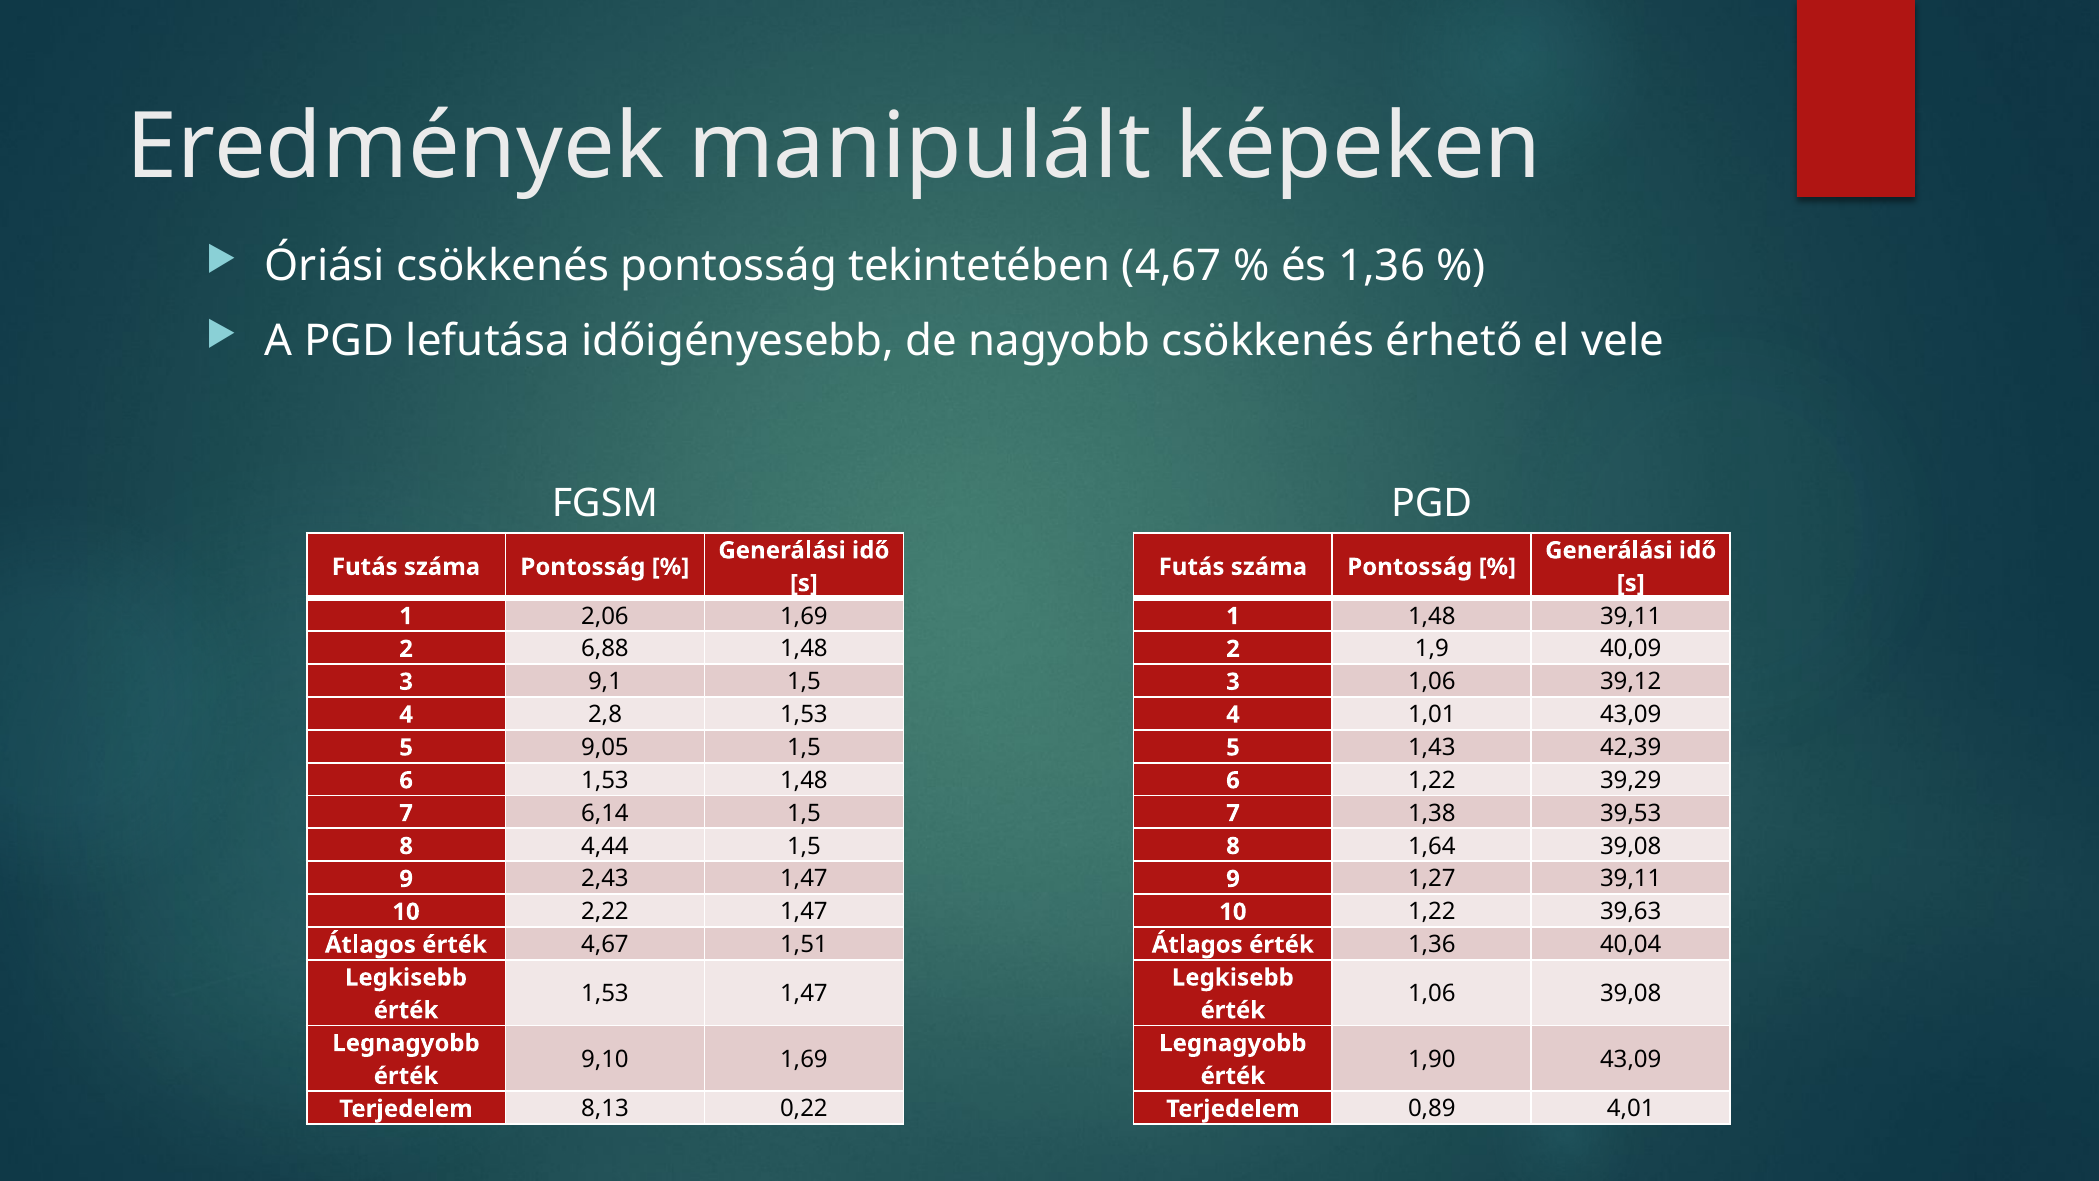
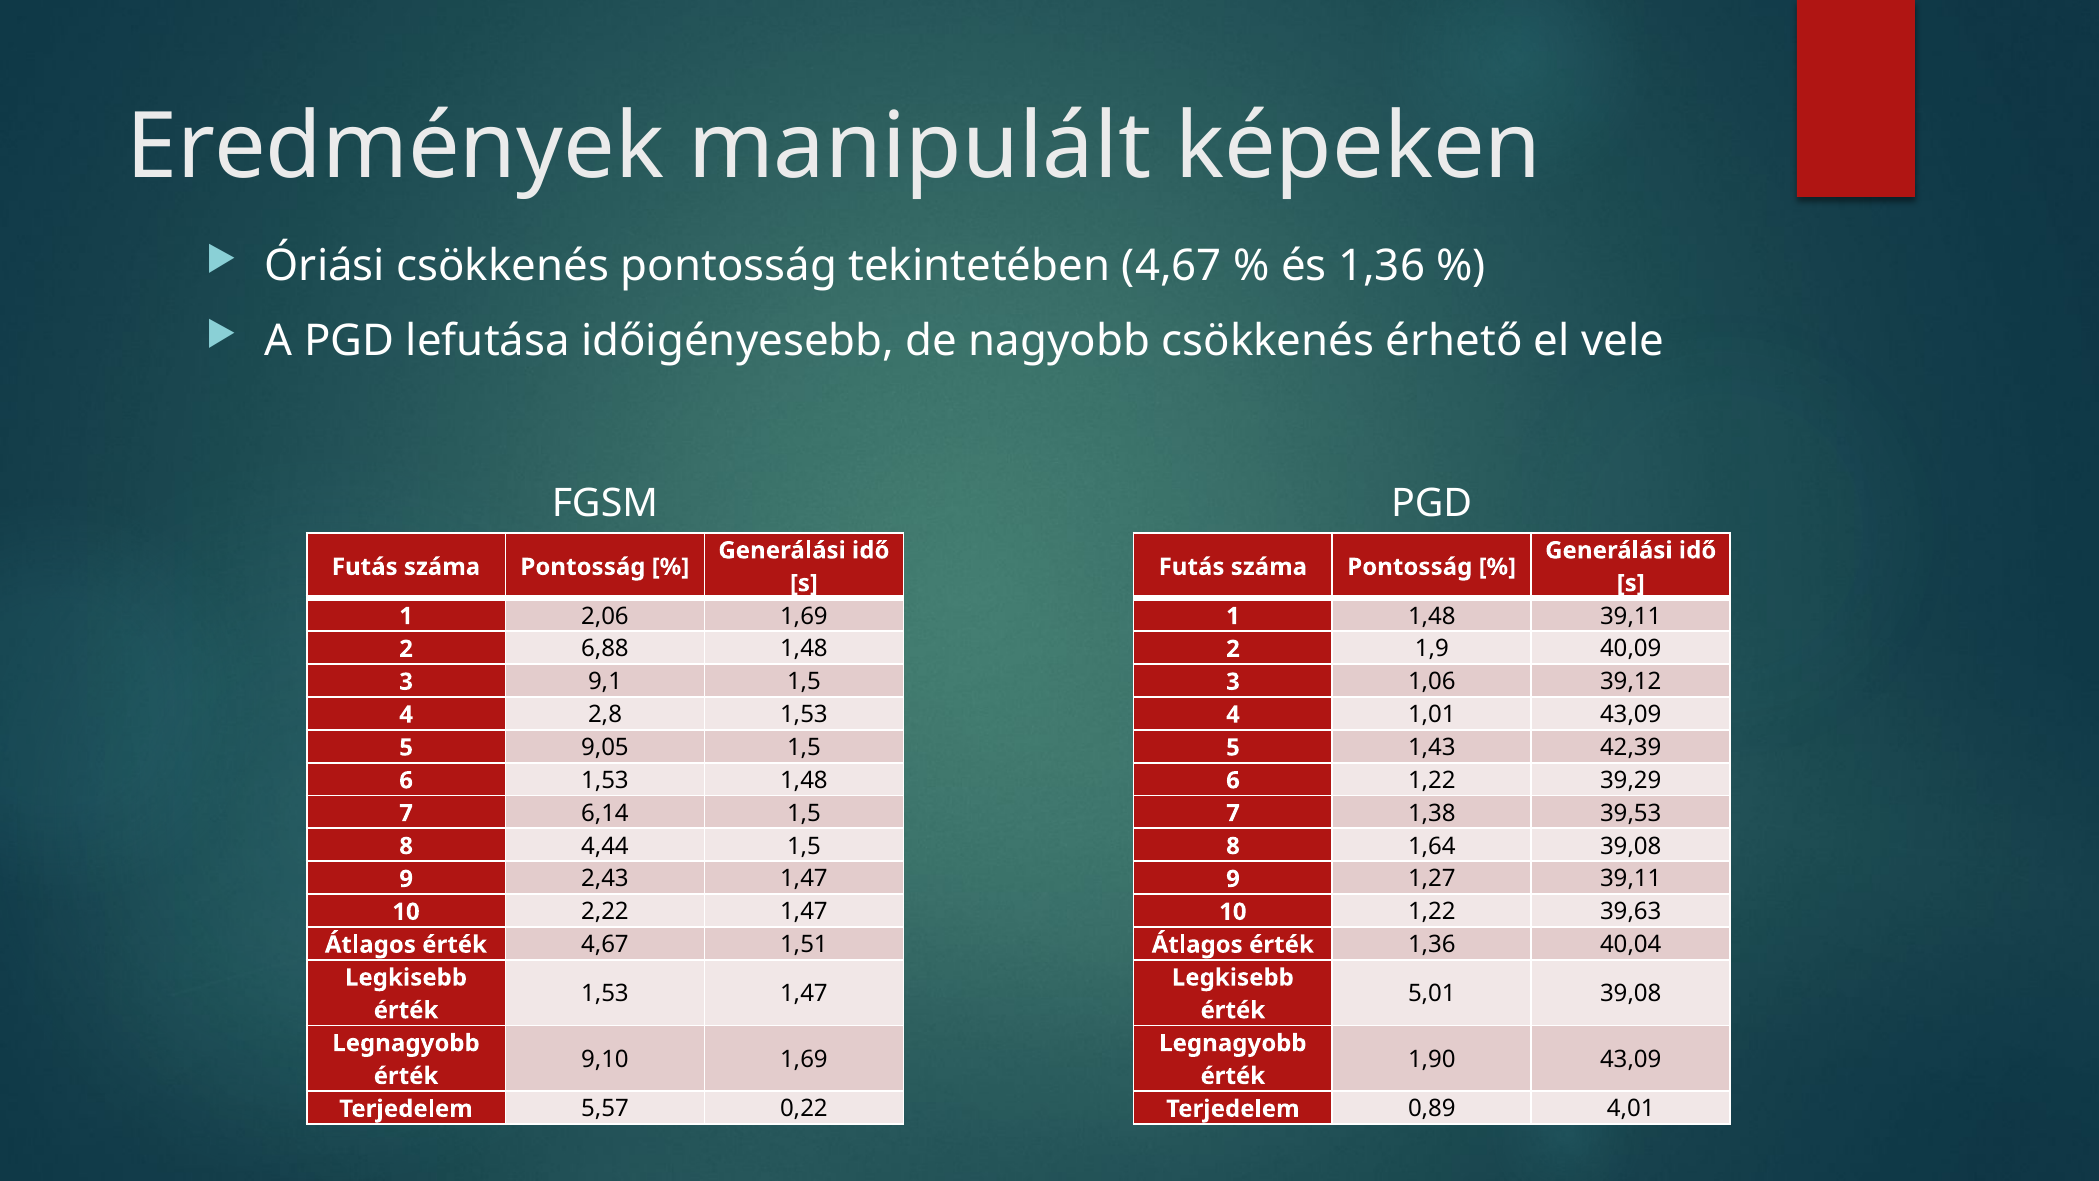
1,06 at (1432, 994): 1,06 -> 5,01
8,13: 8,13 -> 5,57
